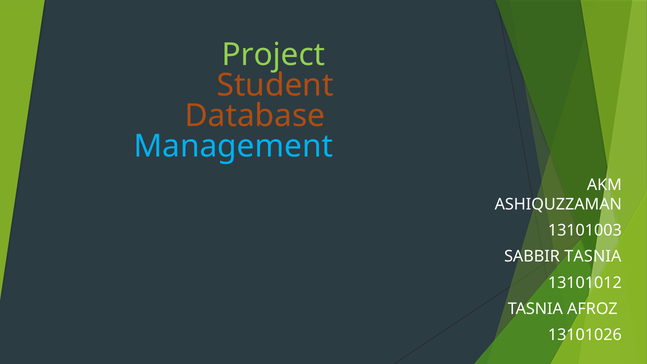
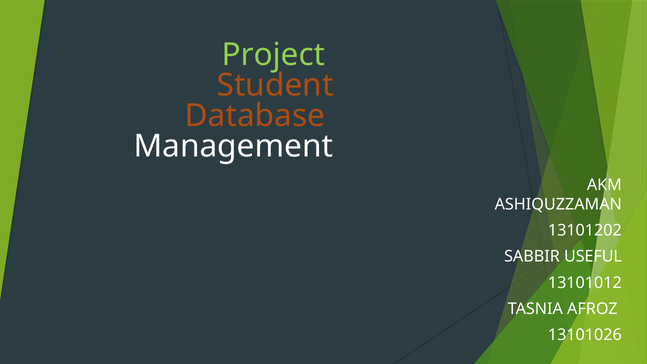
Management colour: light blue -> white
13101003: 13101003 -> 13101202
SABBIR TASNIA: TASNIA -> USEFUL
